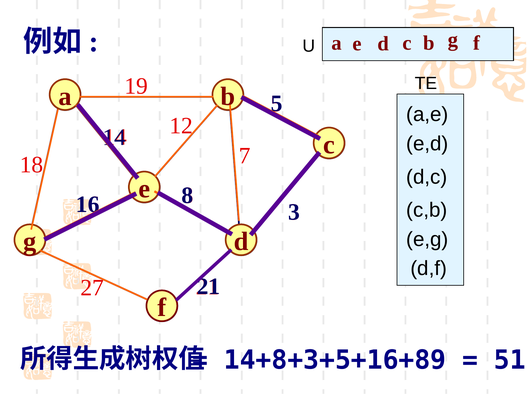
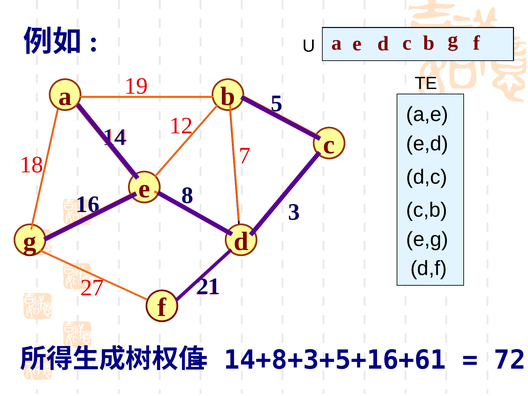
14+8+3+5+16+89: 14+8+3+5+16+89 -> 14+8+3+5+16+61
51: 51 -> 72
